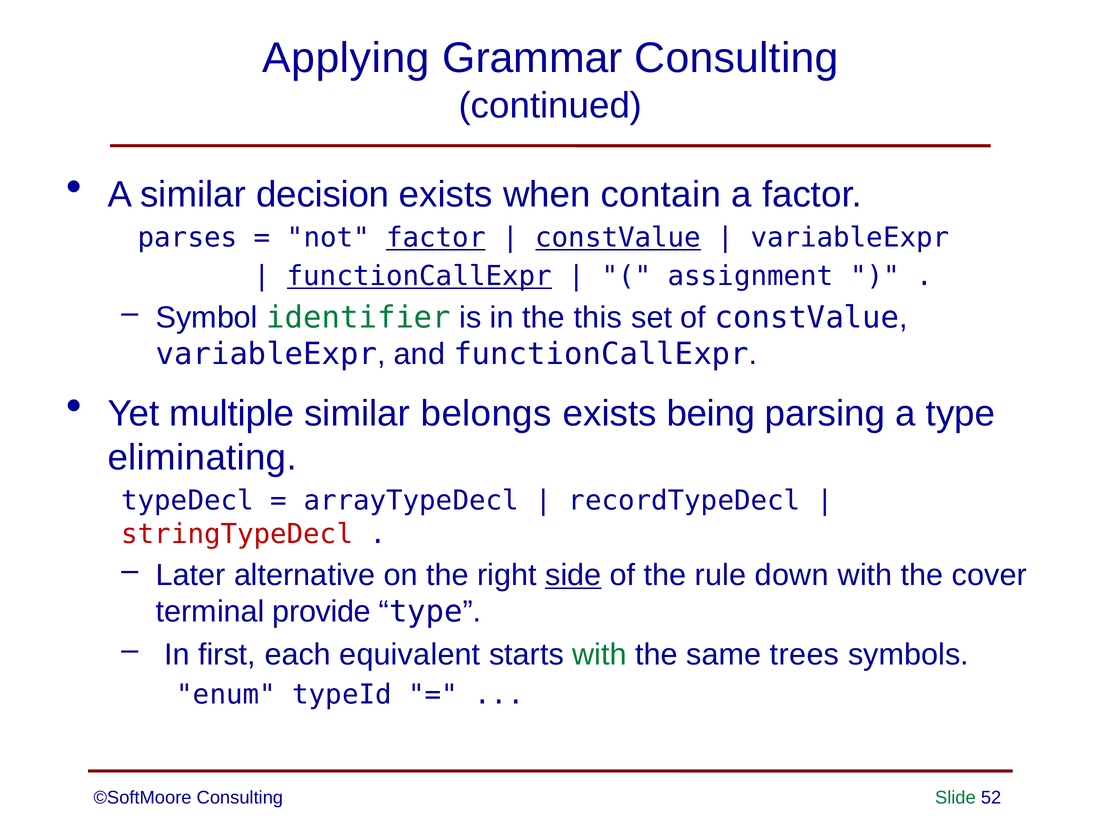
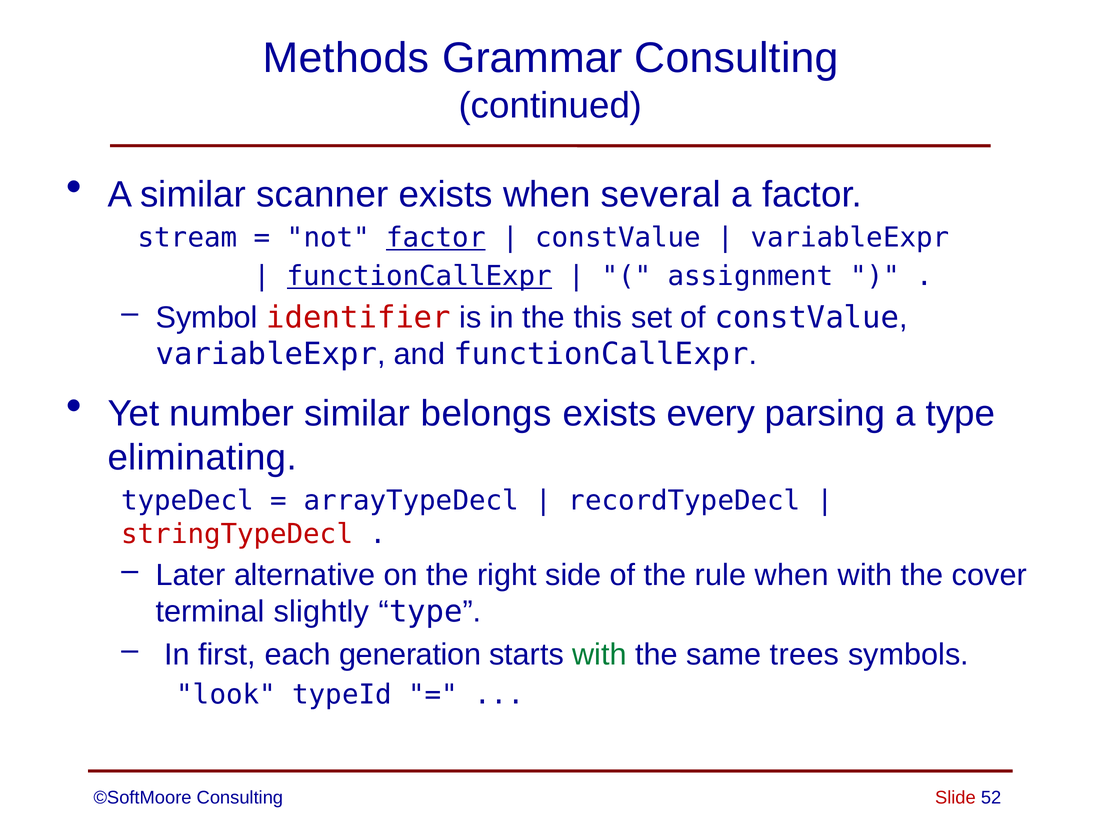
Applying: Applying -> Methods
decision: decision -> scanner
contain: contain -> several
parses: parses -> stream
constValue at (618, 238) underline: present -> none
identifier colour: green -> red
multiple: multiple -> number
being: being -> every
side underline: present -> none
rule down: down -> when
provide: provide -> slightly
equivalent: equivalent -> generation
enum: enum -> look
Slide colour: green -> red
